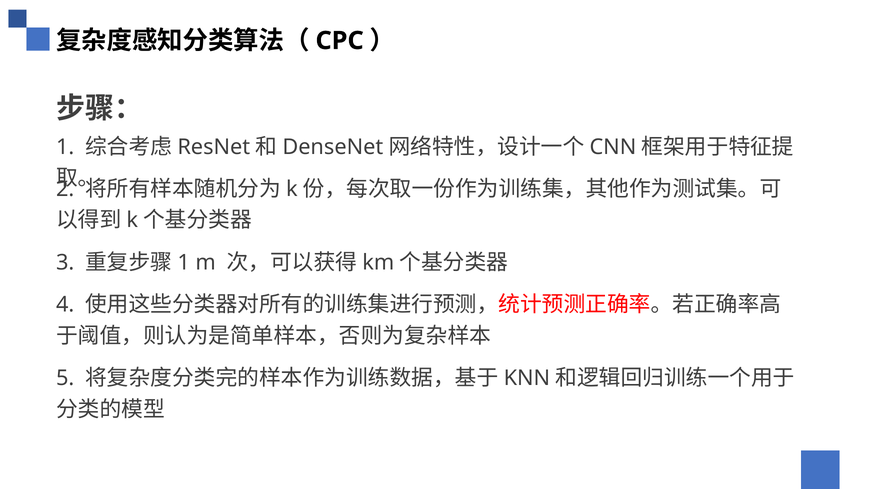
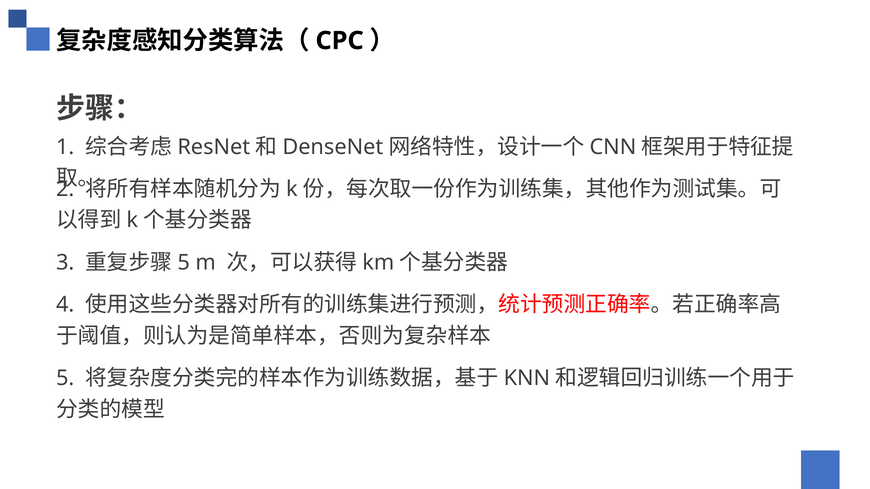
1 at (184, 263): 1 -> 5
